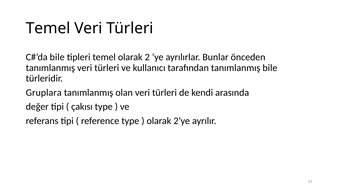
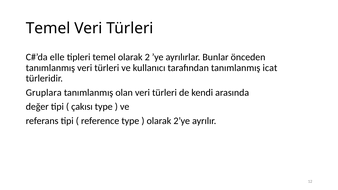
bile at (57, 57): bile -> elle
tanımlanmış bile: bile -> icat
